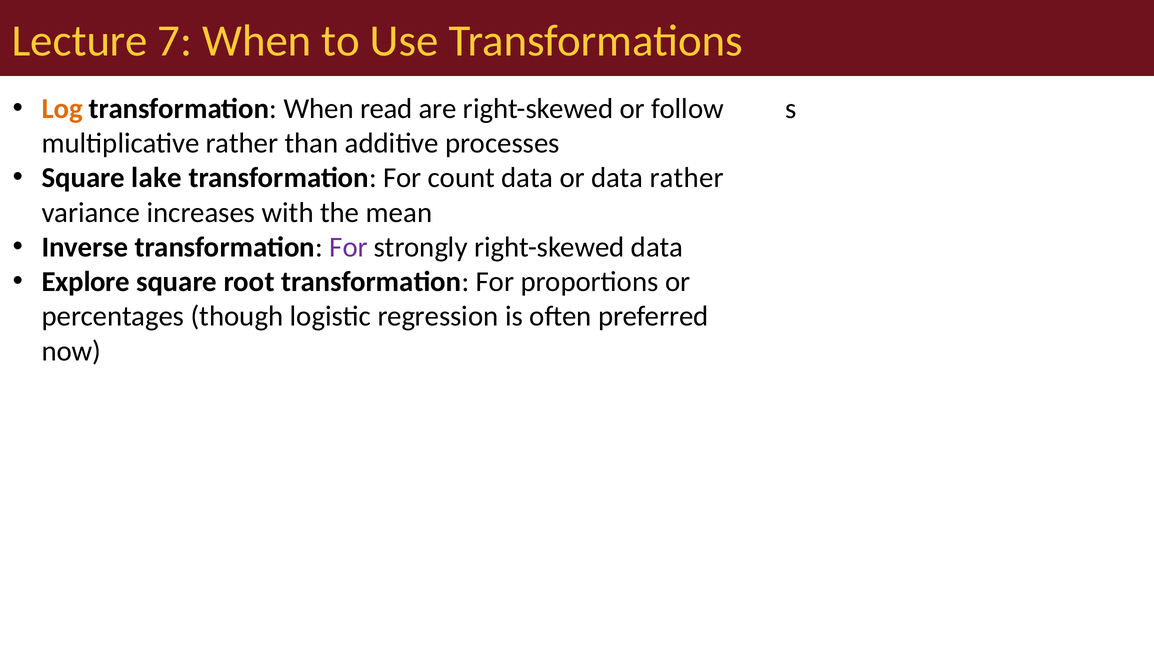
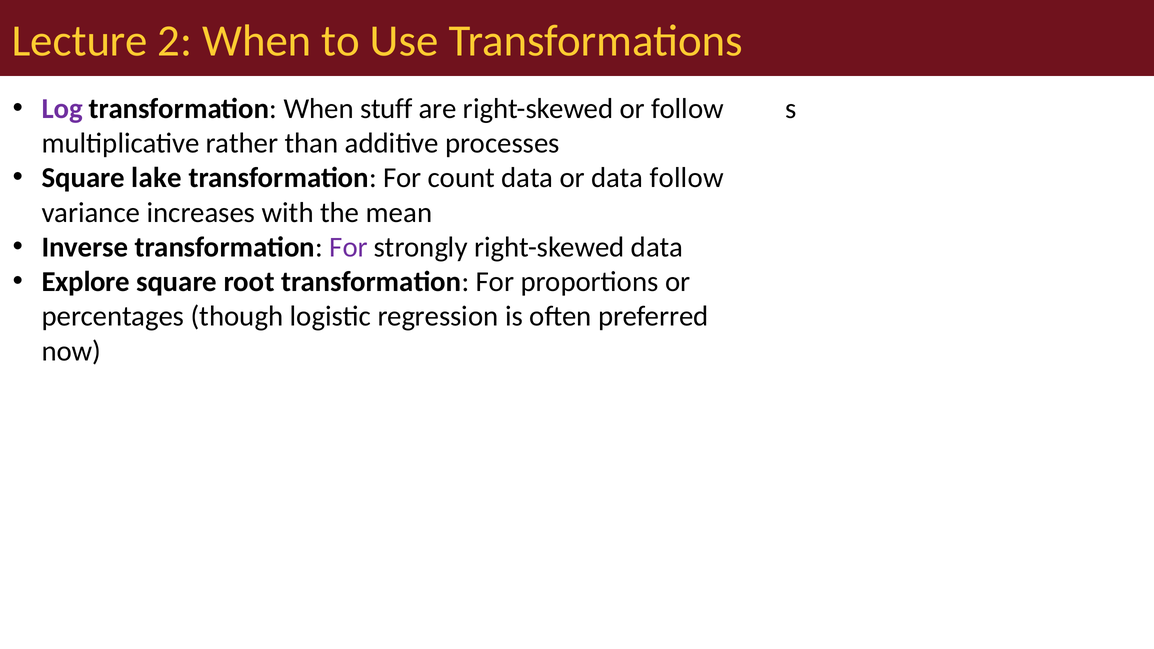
7: 7 -> 2
Log colour: orange -> purple
read: read -> stuff
data rather: rather -> follow
